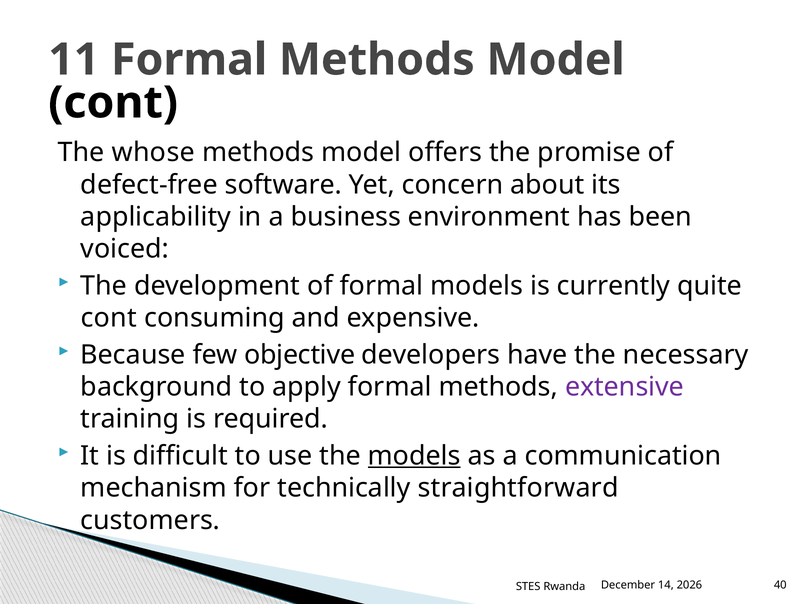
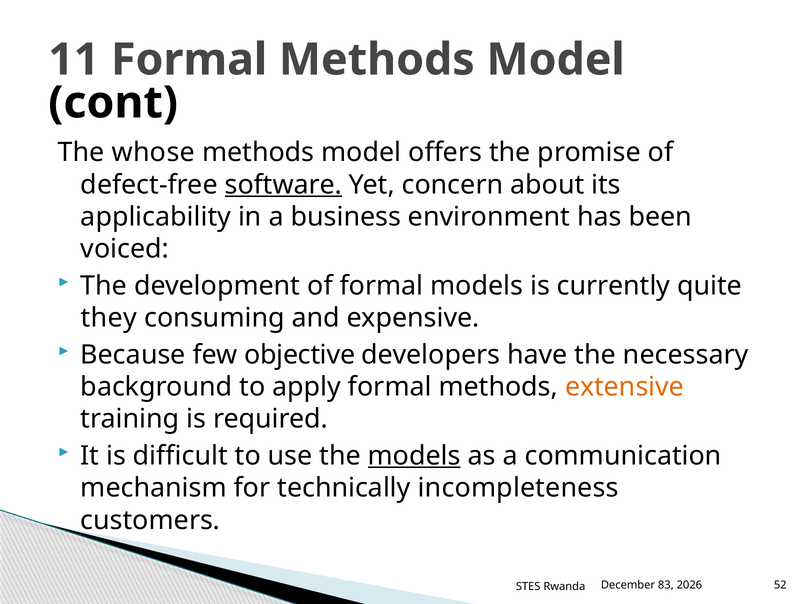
software underline: none -> present
cont at (109, 318): cont -> they
extensive colour: purple -> orange
straightforward: straightforward -> incompleteness
14: 14 -> 83
40: 40 -> 52
